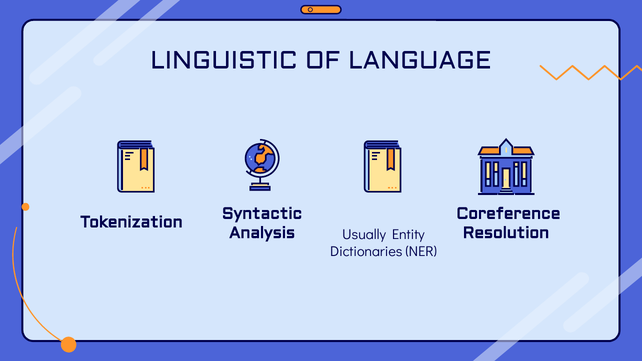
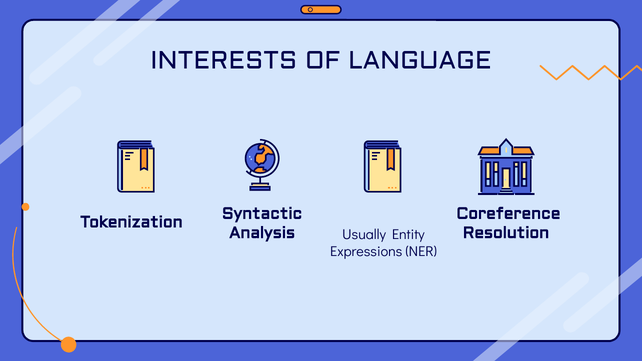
LINGUISTIC: LINGUISTIC -> INTERESTS
Dictionaries: Dictionaries -> Expressions
